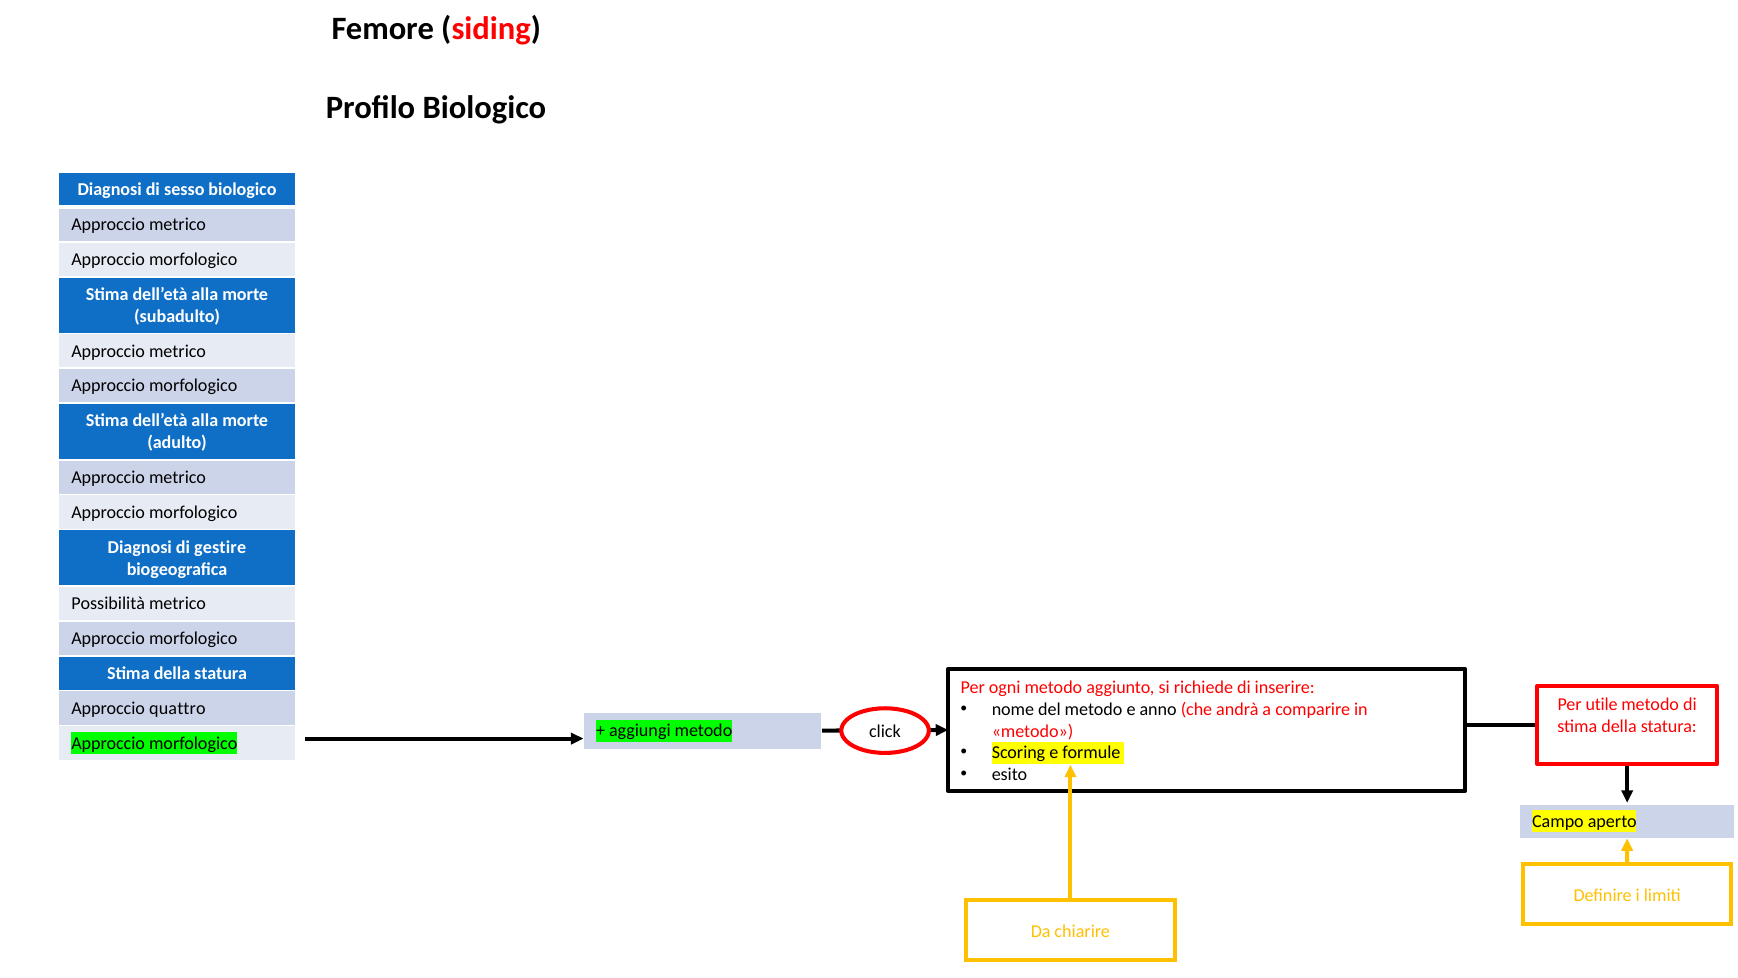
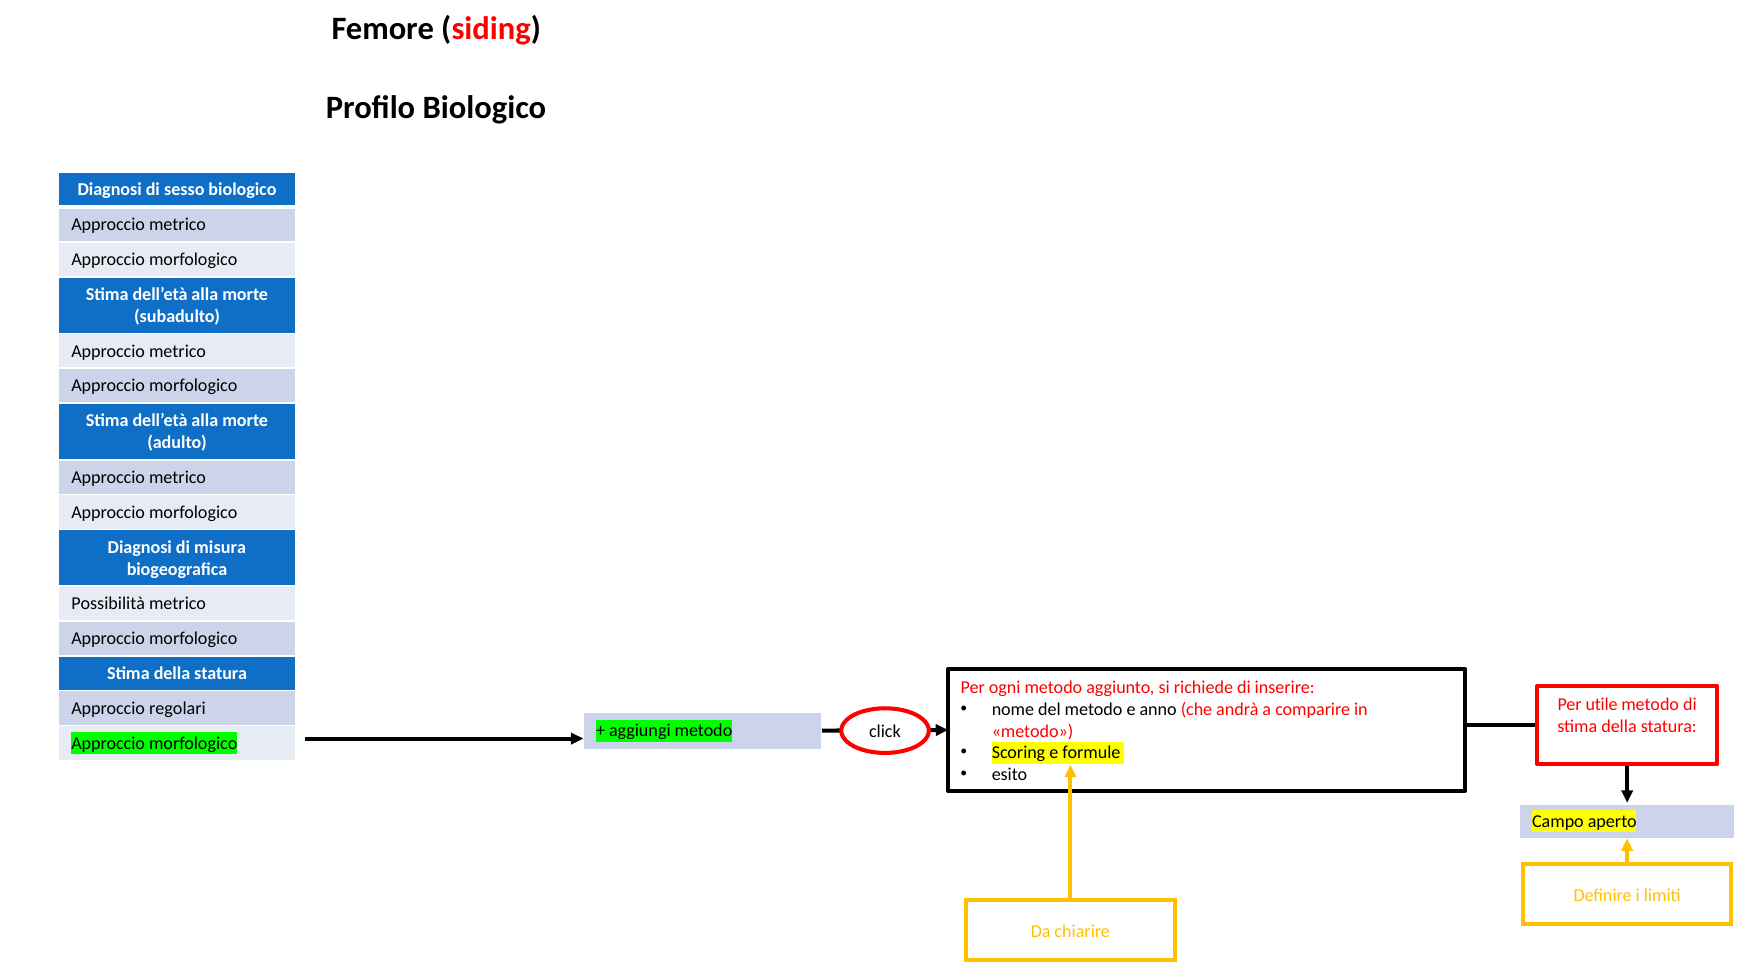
gestire: gestire -> misura
quattro: quattro -> regolari
